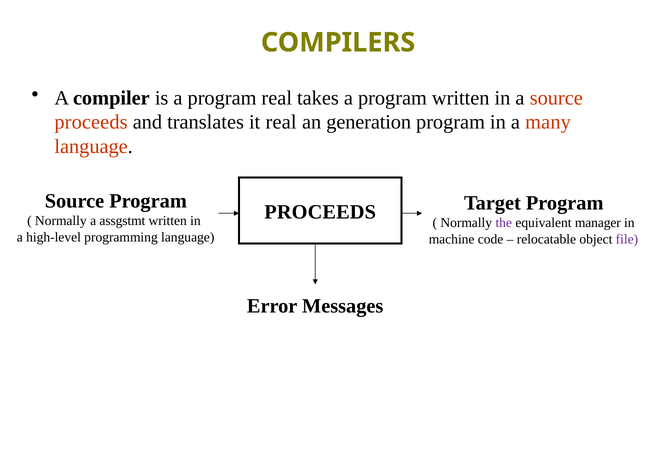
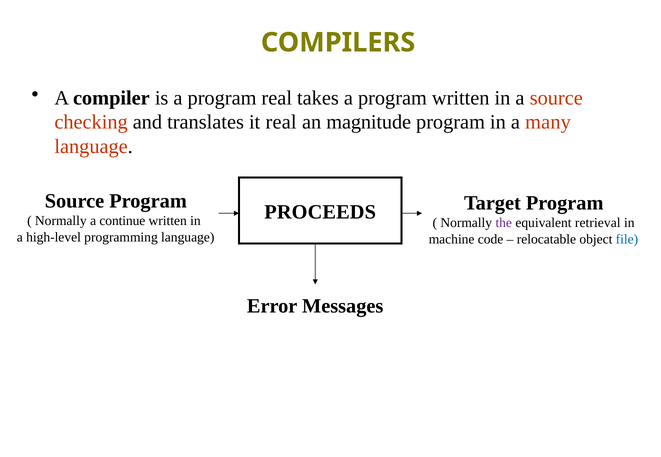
proceeds at (91, 122): proceeds -> checking
generation: generation -> magnitude
assgstmt: assgstmt -> continue
manager: manager -> retrieval
file colour: purple -> blue
